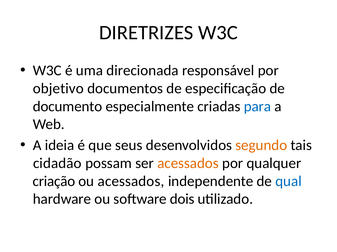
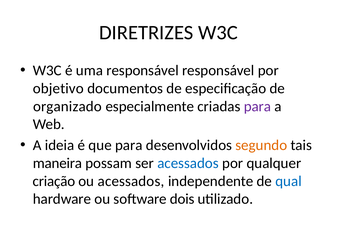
uma direcionada: direcionada -> responsável
documento: documento -> organizado
para at (257, 107) colour: blue -> purple
que seus: seus -> para
cidadão: cidadão -> maneira
acessados at (188, 164) colour: orange -> blue
